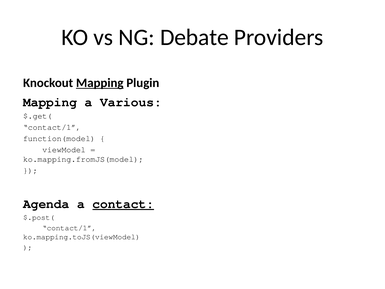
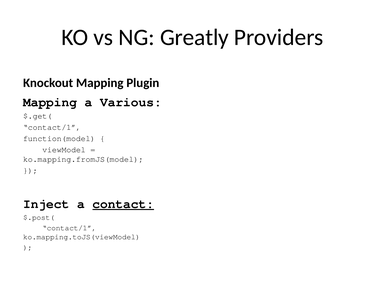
Debate: Debate -> Greatly
Mapping at (100, 83) underline: present -> none
Agenda: Agenda -> Inject
